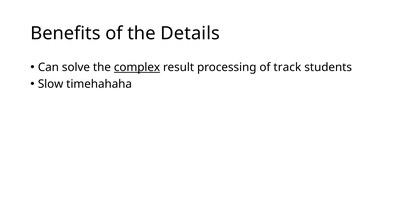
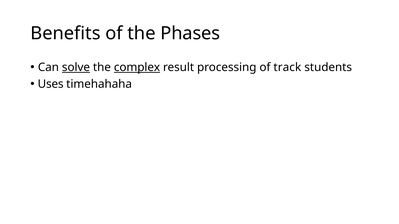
Details: Details -> Phases
solve underline: none -> present
Slow: Slow -> Uses
